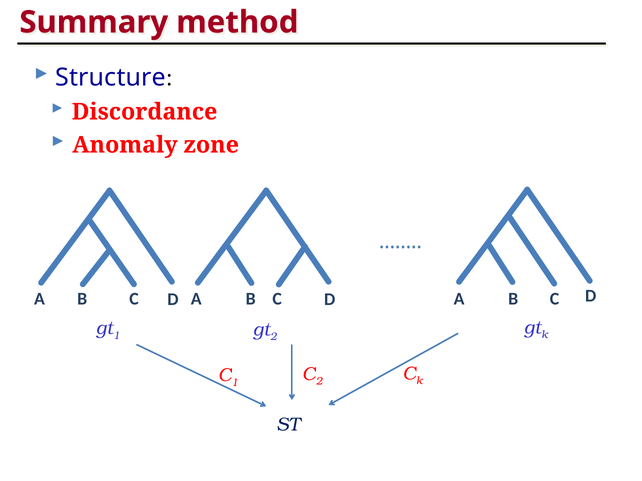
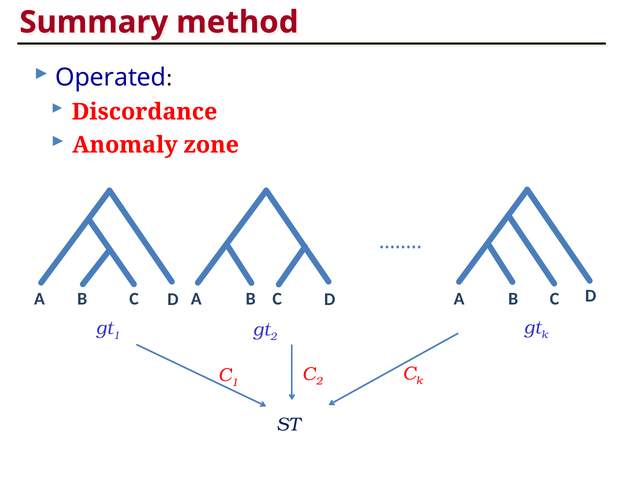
Structure: Structure -> Operated
